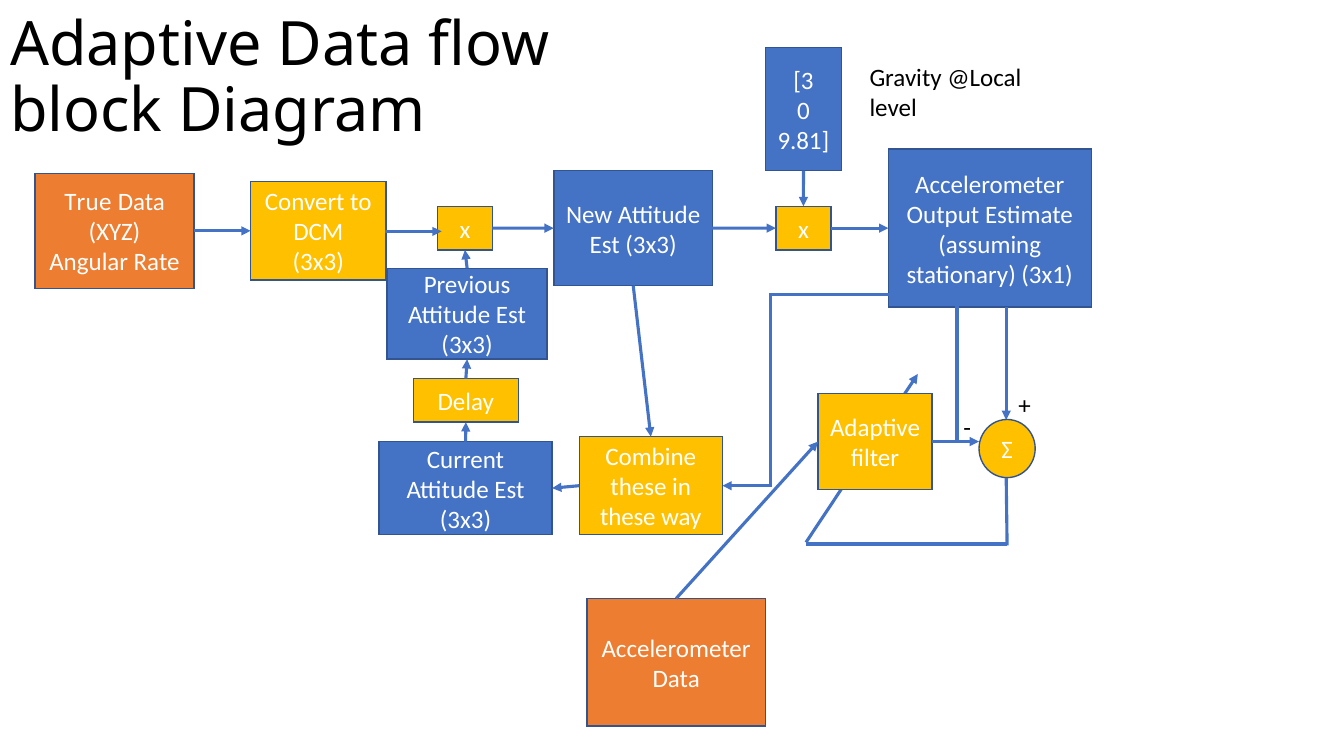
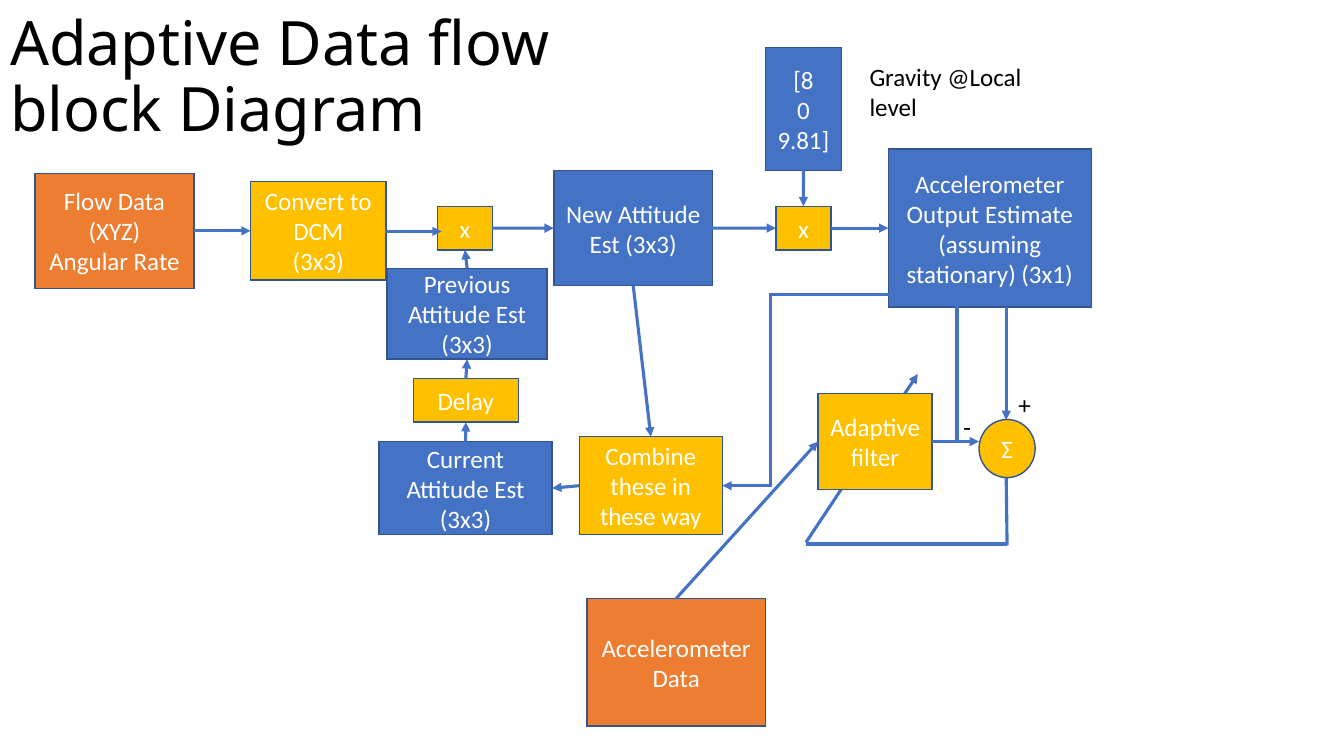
3: 3 -> 8
True at (88, 202): True -> Flow
